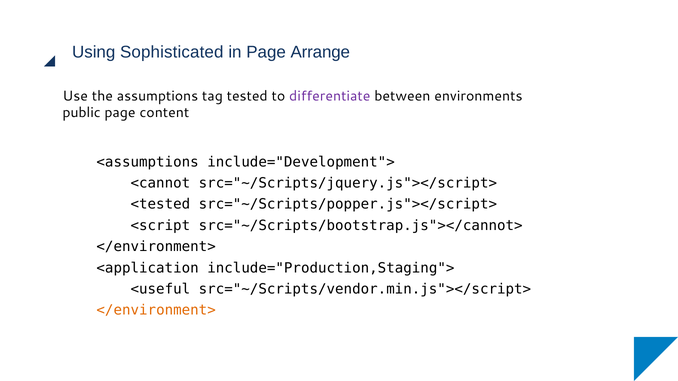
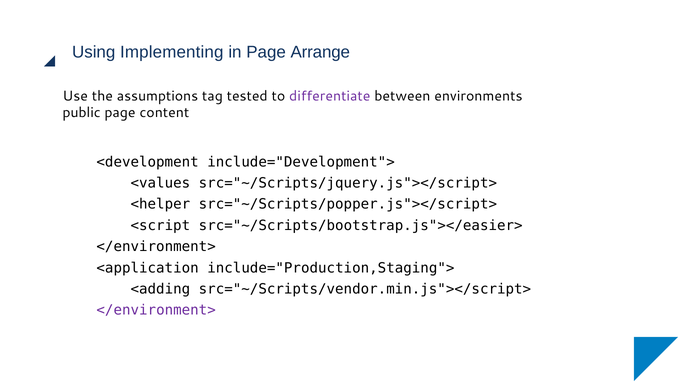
Sophisticated: Sophisticated -> Implementing
<assumptions: <assumptions -> <development
<cannot: <cannot -> <values
<tested: <tested -> <helper
src="~/Scripts/bootstrap.js"></cannot>: src="~/Scripts/bootstrap.js"></cannot> -> src="~/Scripts/bootstrap.js"></easier>
<useful: <useful -> <adding
</environment> at (156, 311) colour: orange -> purple
